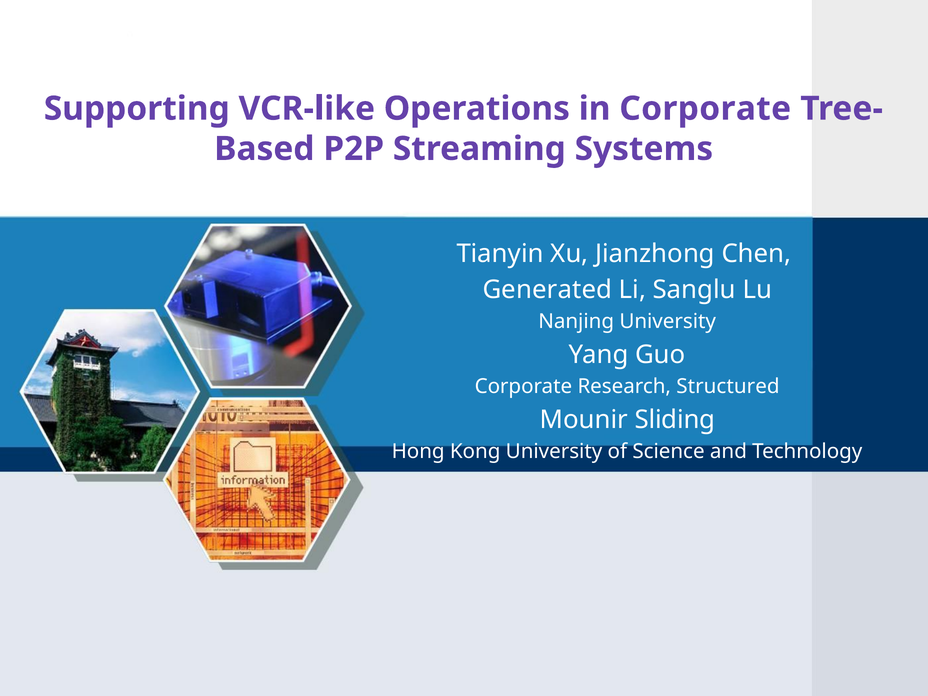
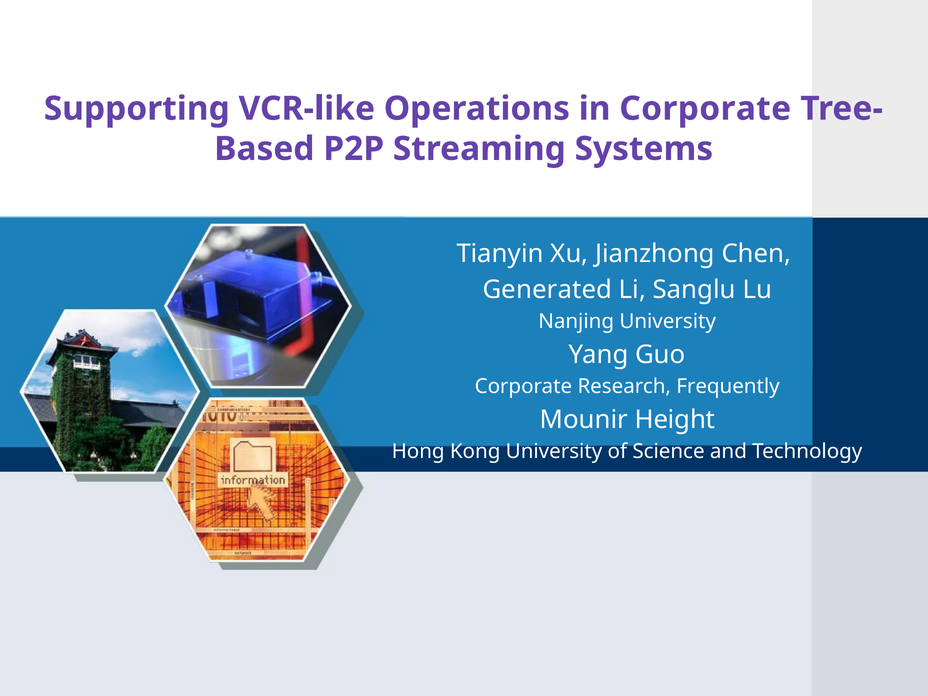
Structured: Structured -> Frequently
Sliding: Sliding -> Height
